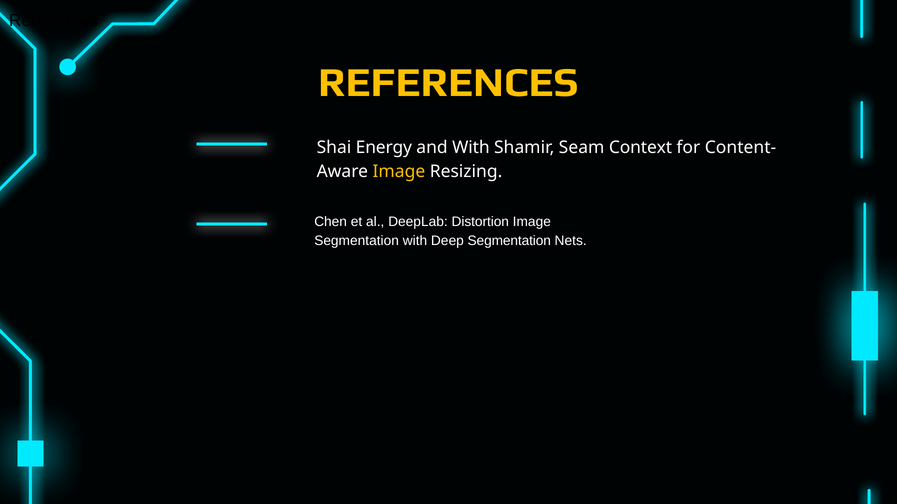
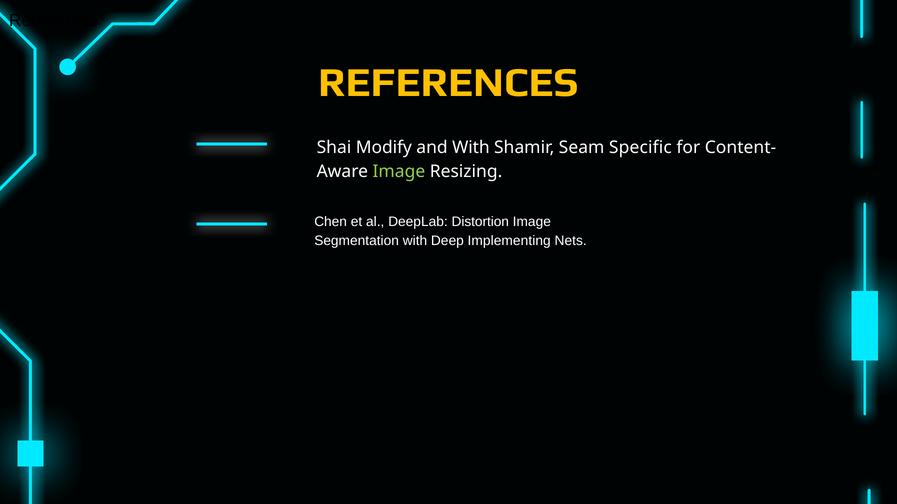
Energy: Energy -> Modify
Context: Context -> Specific
Image at (399, 172) colour: yellow -> light green
Deep Segmentation: Segmentation -> Implementing
